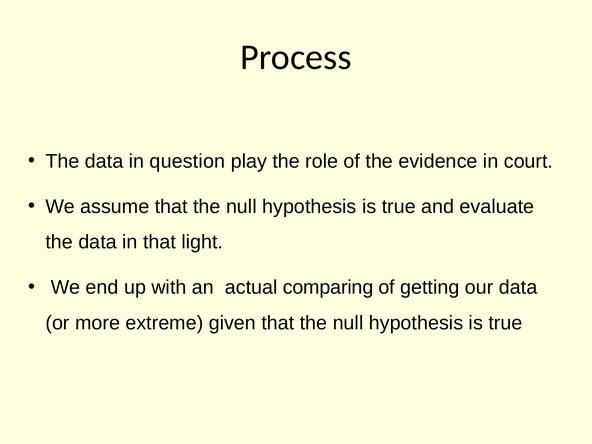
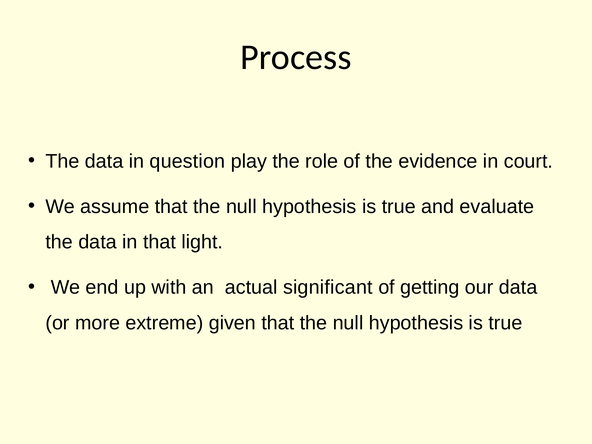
comparing: comparing -> significant
